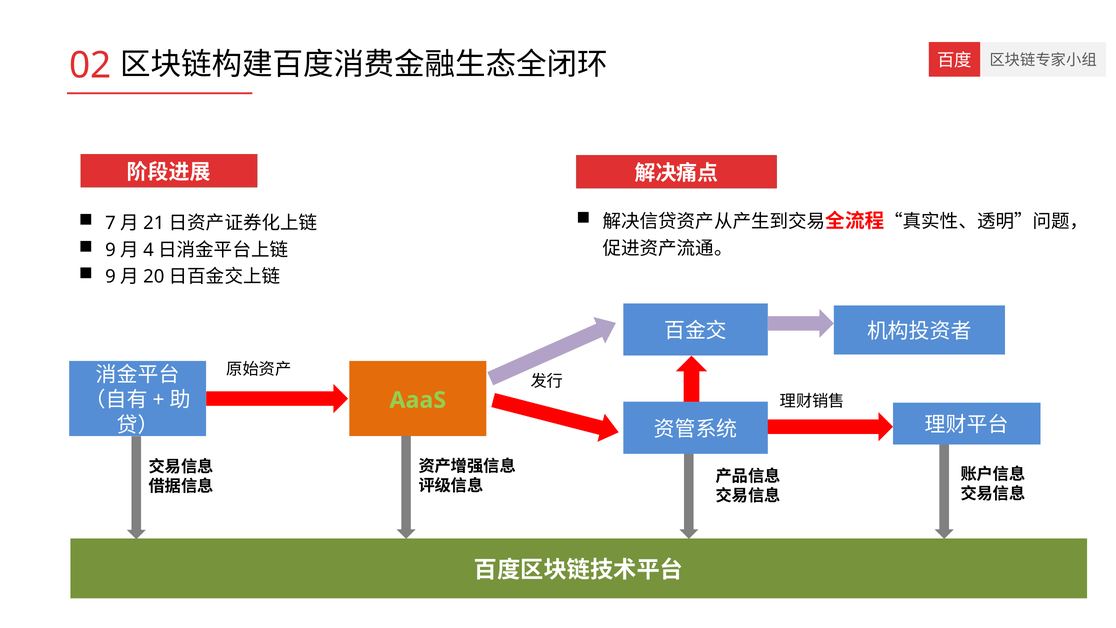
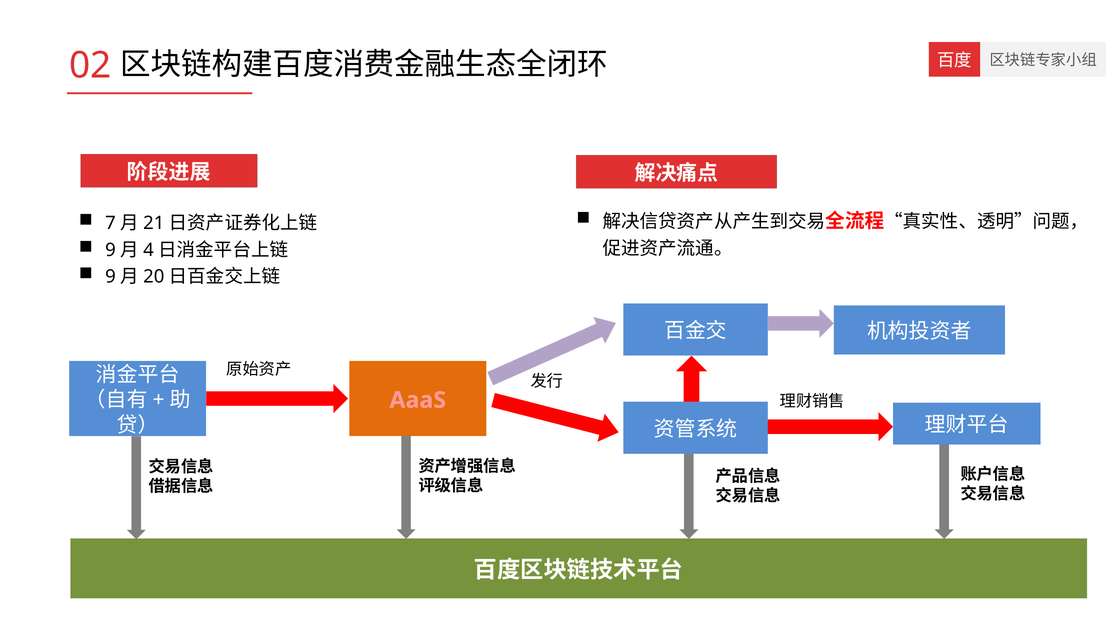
AaaS colour: light green -> pink
